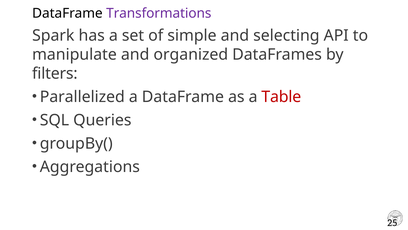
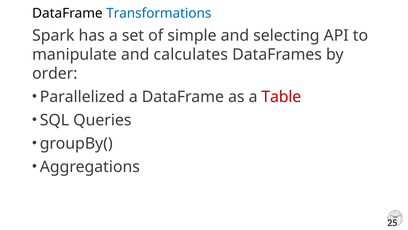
Transformations colour: purple -> blue
organized: organized -> calculates
filters: filters -> order
